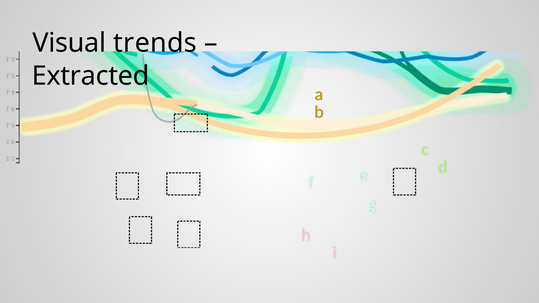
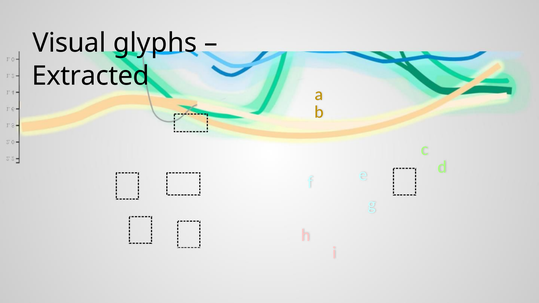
trends: trends -> glyphs
